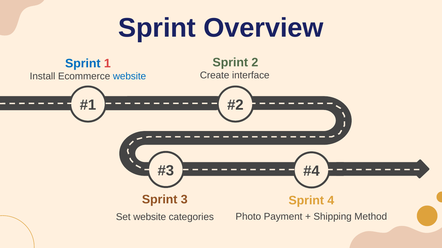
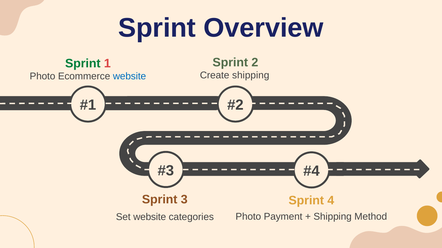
Sprint at (83, 64) colour: blue -> green
Create interface: interface -> shipping
Install at (43, 77): Install -> Photo
